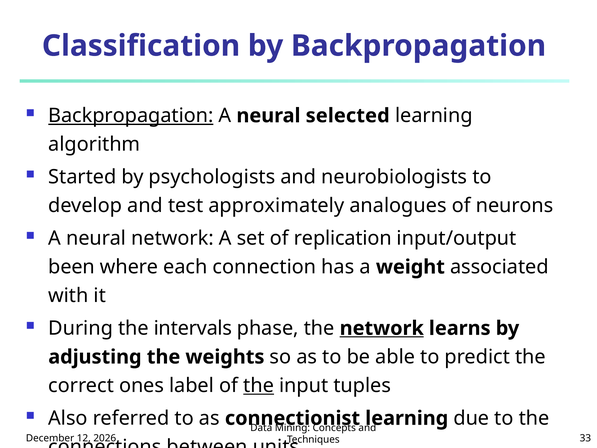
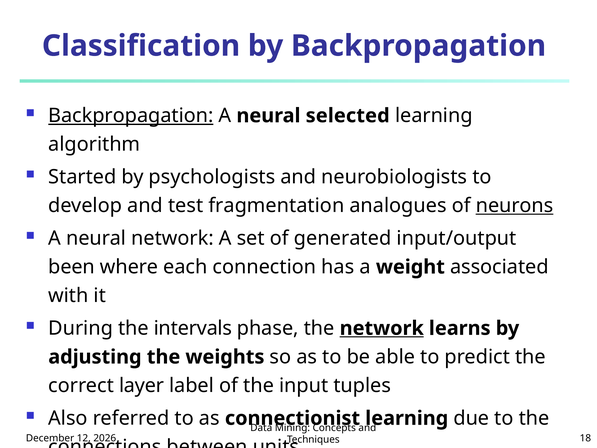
approximately: approximately -> fragmentation
neurons underline: none -> present
replication: replication -> generated
ones: ones -> layer
the at (259, 385) underline: present -> none
33: 33 -> 18
